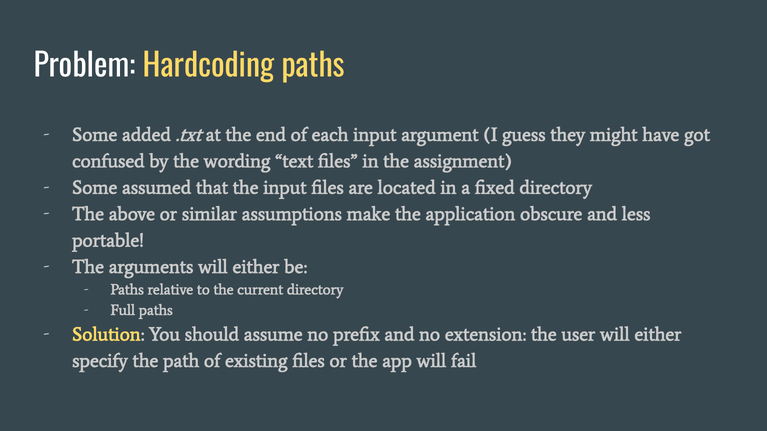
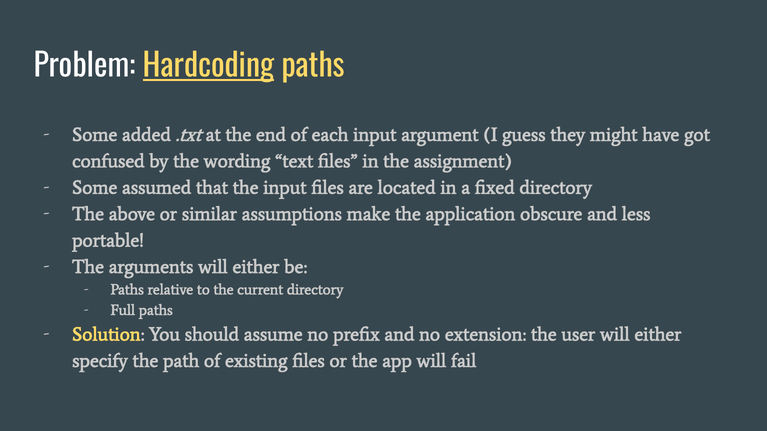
Hardcoding underline: none -> present
